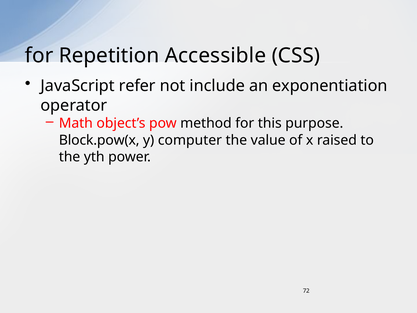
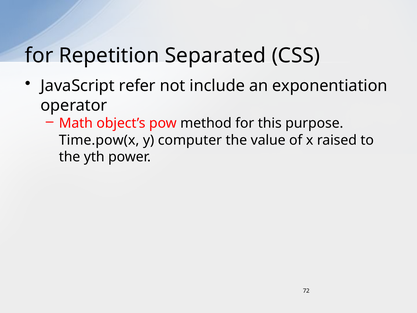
Accessible: Accessible -> Separated
Block.pow(x: Block.pow(x -> Time.pow(x
